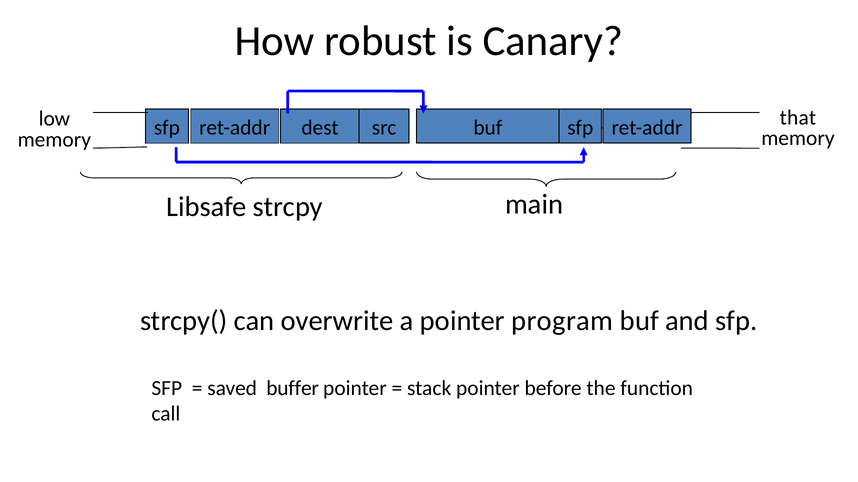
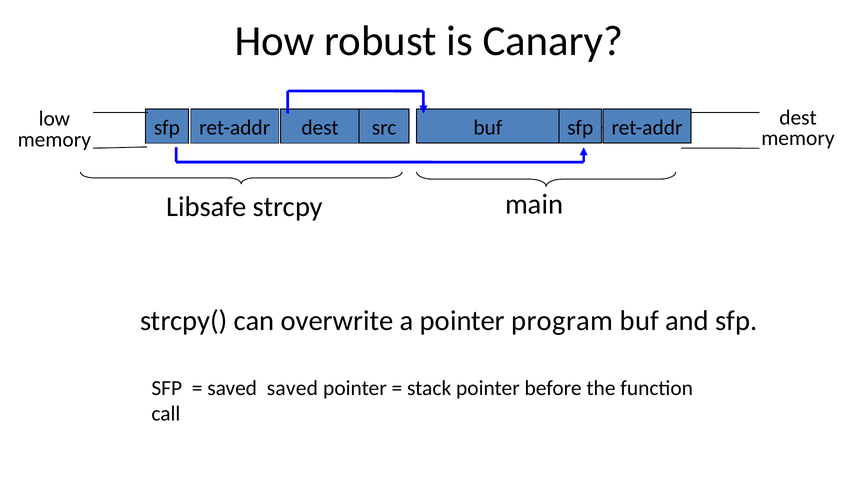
that at (798, 118): that -> dest
saved buffer: buffer -> saved
